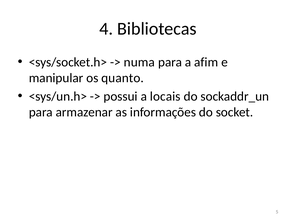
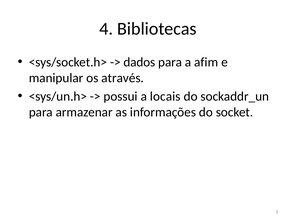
numa: numa -> dados
quanto: quanto -> através
